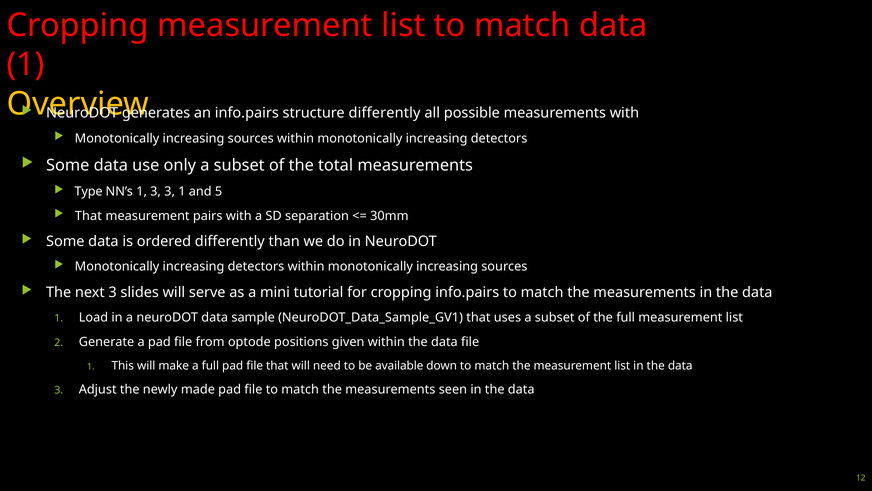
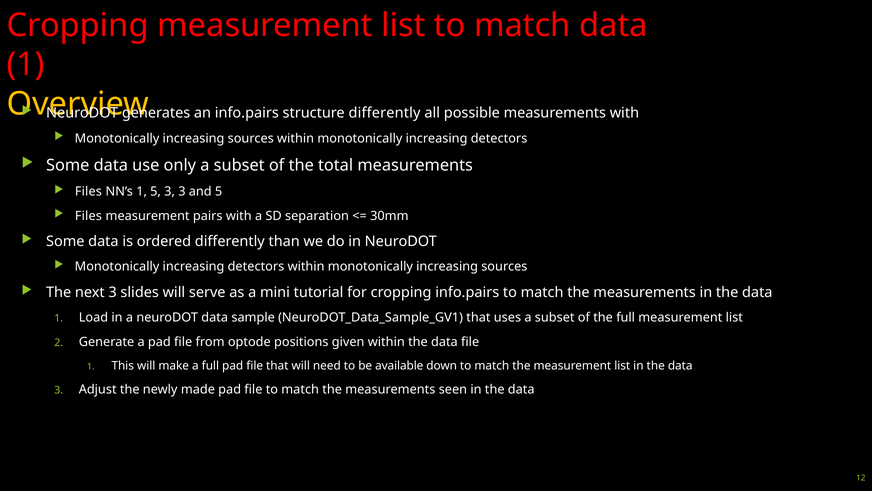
Type at (89, 191): Type -> Files
1 3: 3 -> 5
3 1: 1 -> 3
That at (88, 216): That -> Files
